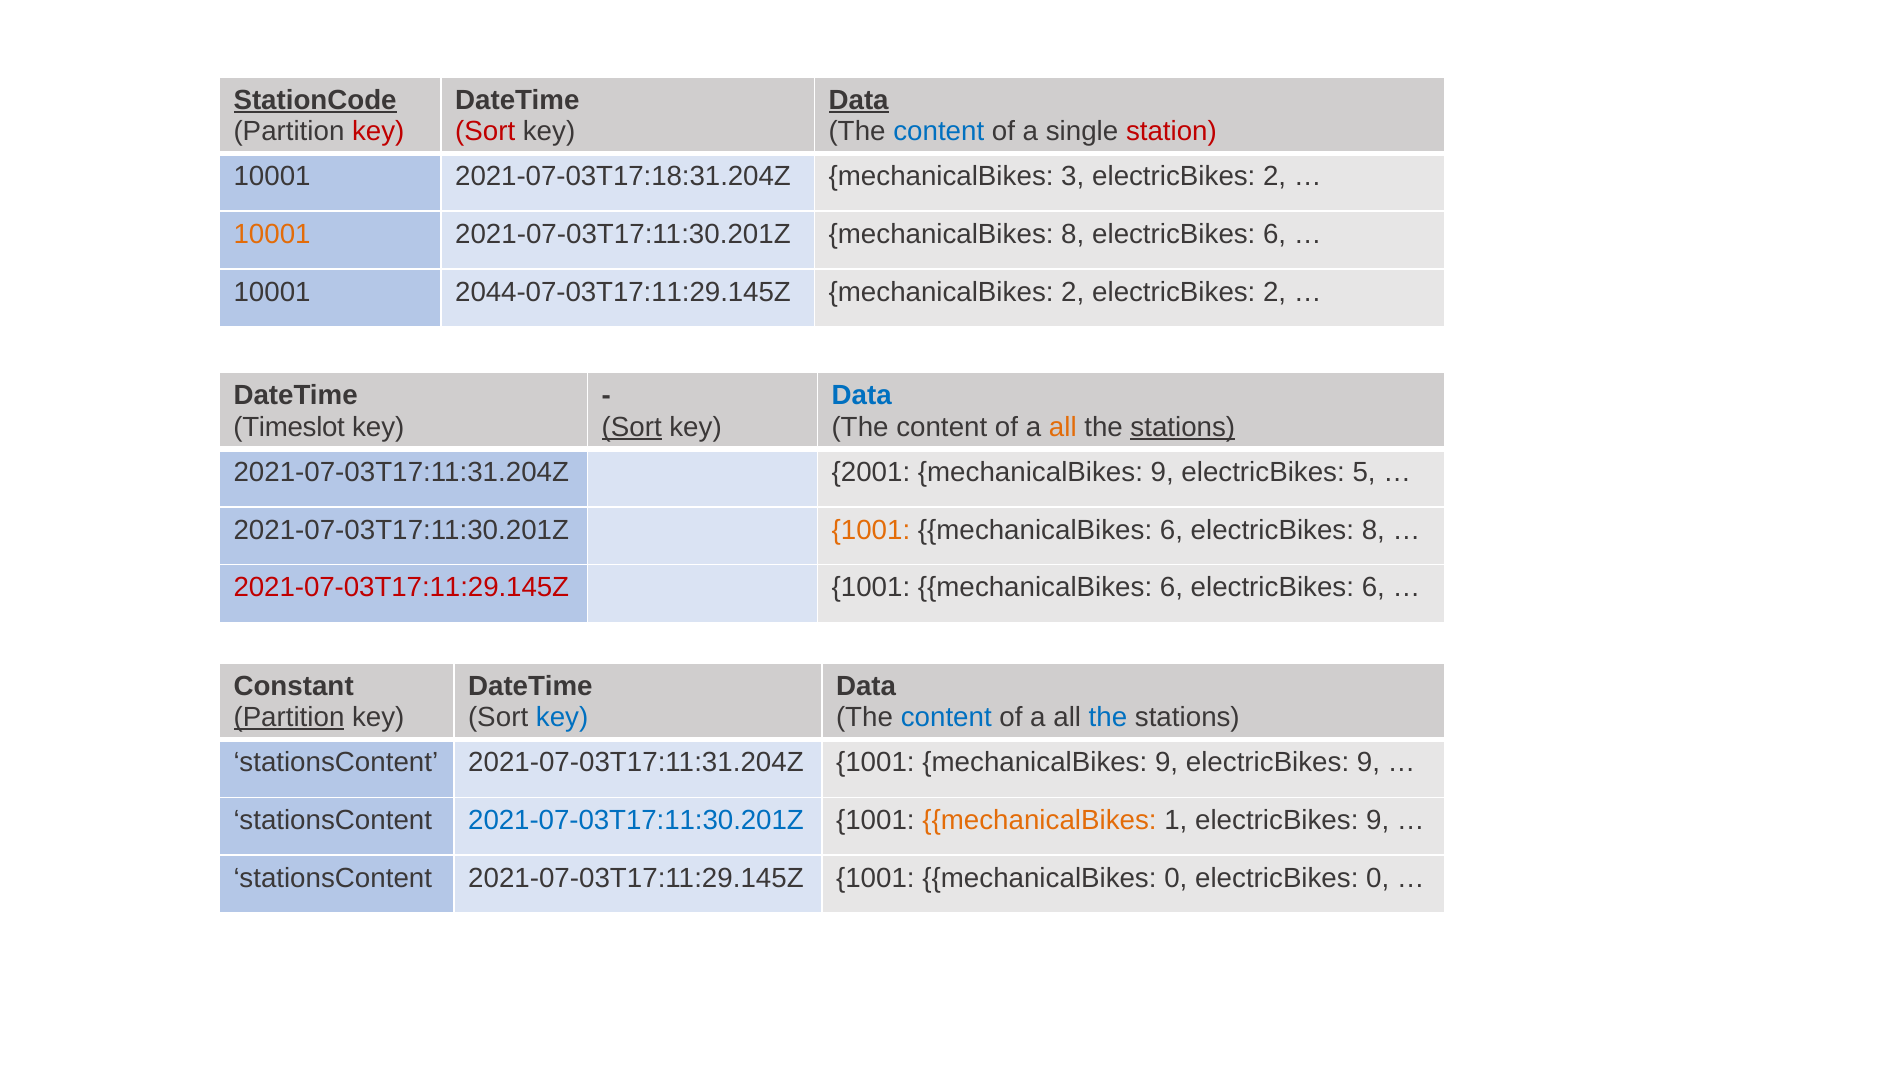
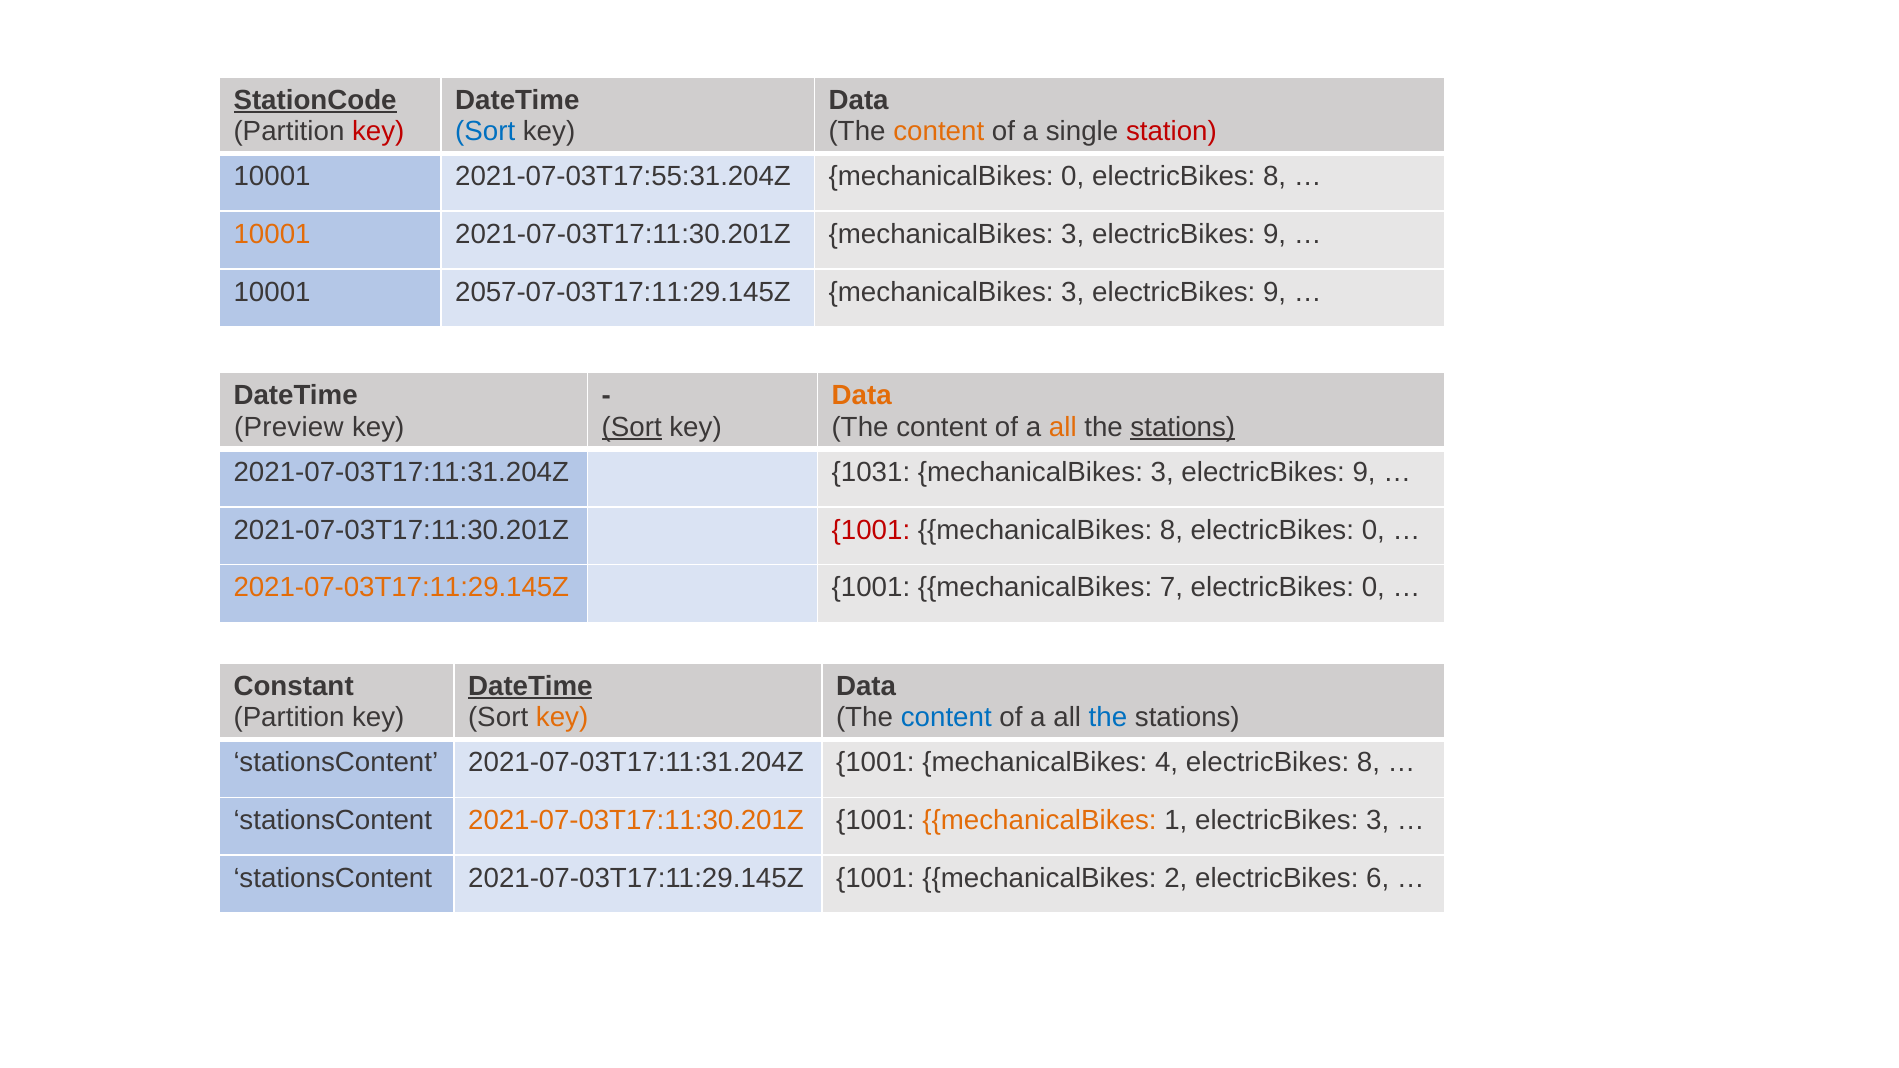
Data at (859, 100) underline: present -> none
Sort at (485, 131) colour: red -> blue
content at (939, 131) colour: blue -> orange
2021-07-03T17:18:31.204Z: 2021-07-03T17:18:31.204Z -> 2021-07-03T17:55:31.204Z
mechanicalBikes 3: 3 -> 0
2 at (1275, 177): 2 -> 8
2021-07-03T17:11:30.201Z mechanicalBikes 8: 8 -> 3
6 at (1275, 234): 6 -> 9
2044-07-03T17:11:29.145Z: 2044-07-03T17:11:29.145Z -> 2057-07-03T17:11:29.145Z
2 at (1073, 292): 2 -> 3
2 at (1275, 292): 2 -> 9
Data at (862, 396) colour: blue -> orange
Timeslot: Timeslot -> Preview
2001: 2001 -> 1031
9 at (1162, 472): 9 -> 3
5 at (1364, 472): 5 -> 9
1001 at (871, 530) colour: orange -> red
6 at (1171, 530): 6 -> 8
8 at (1373, 530): 8 -> 0
2021-07-03T17:11:29.145Z at (401, 588) colour: red -> orange
6 at (1171, 588): 6 -> 7
6 at (1373, 588): 6 -> 0
DateTime at (530, 686) underline: none -> present
Partition at (289, 718) underline: present -> none
key at (562, 718) colour: blue -> orange
1001 mechanicalBikes 9: 9 -> 4
9 at (1368, 763): 9 -> 8
2021-07-03T17:11:30.201Z at (636, 821) colour: blue -> orange
1 electricBikes 9: 9 -> 3
mechanicalBikes 0: 0 -> 2
electricBikes 0: 0 -> 6
